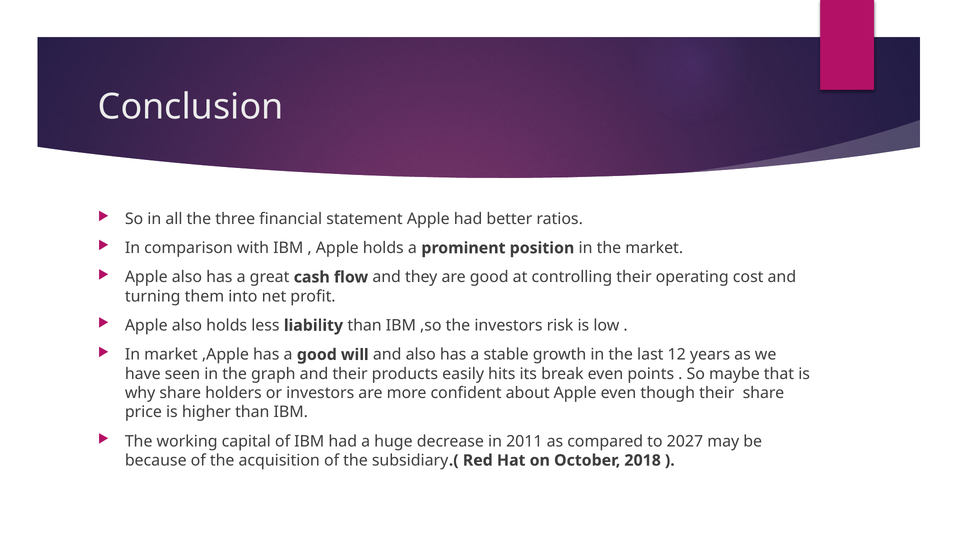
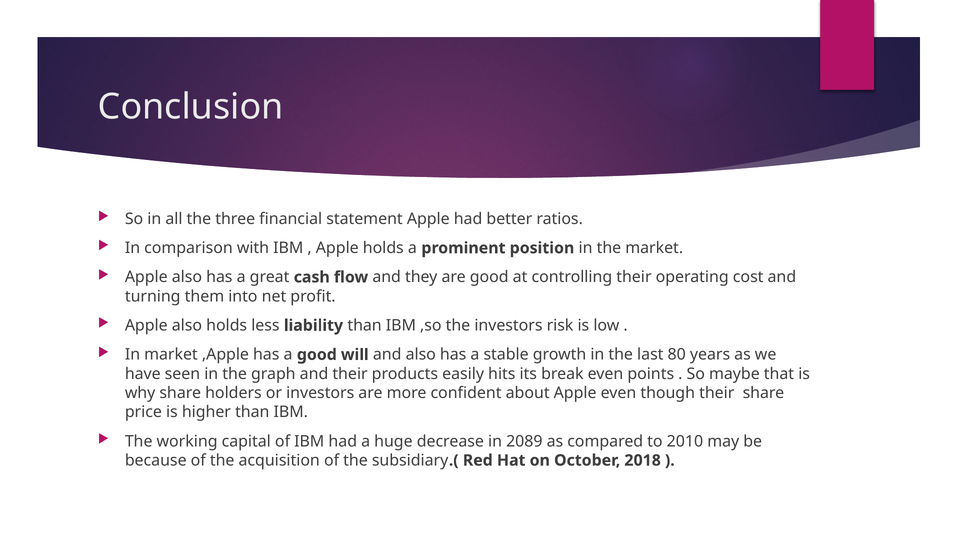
12: 12 -> 80
2011: 2011 -> 2089
2027: 2027 -> 2010
